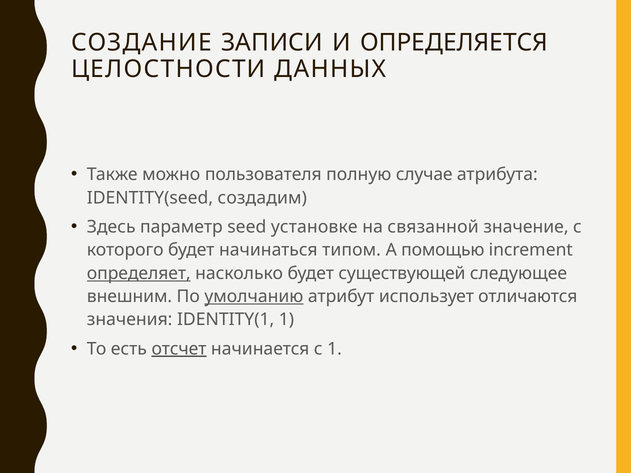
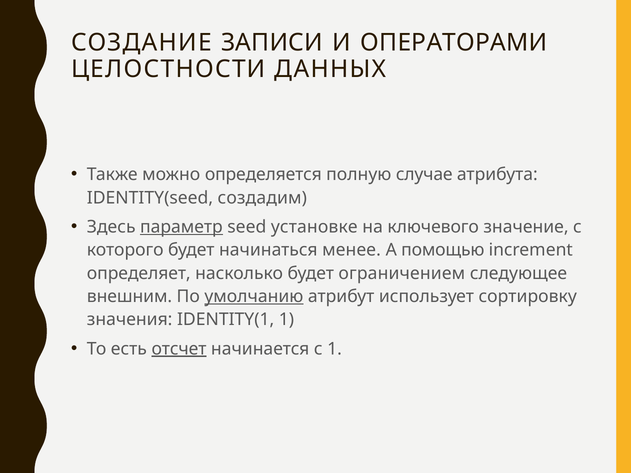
ОПРЕДЕЛЯЕТСЯ: ОПРЕДЕЛЯЕТСЯ -> ОПЕРАТОРАМИ
пользователя: пользователя -> определяется
параметр underline: none -> present
связанной: связанной -> ключевого
типом: типом -> менее
определяет underline: present -> none
существующей: существующей -> ограничением
отличаются: отличаются -> сортировку
